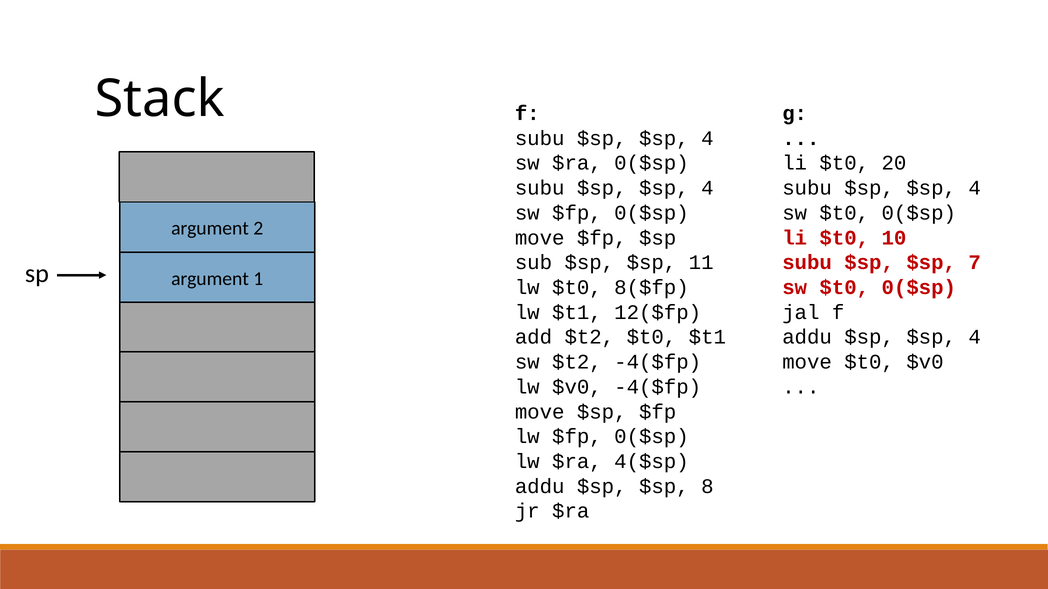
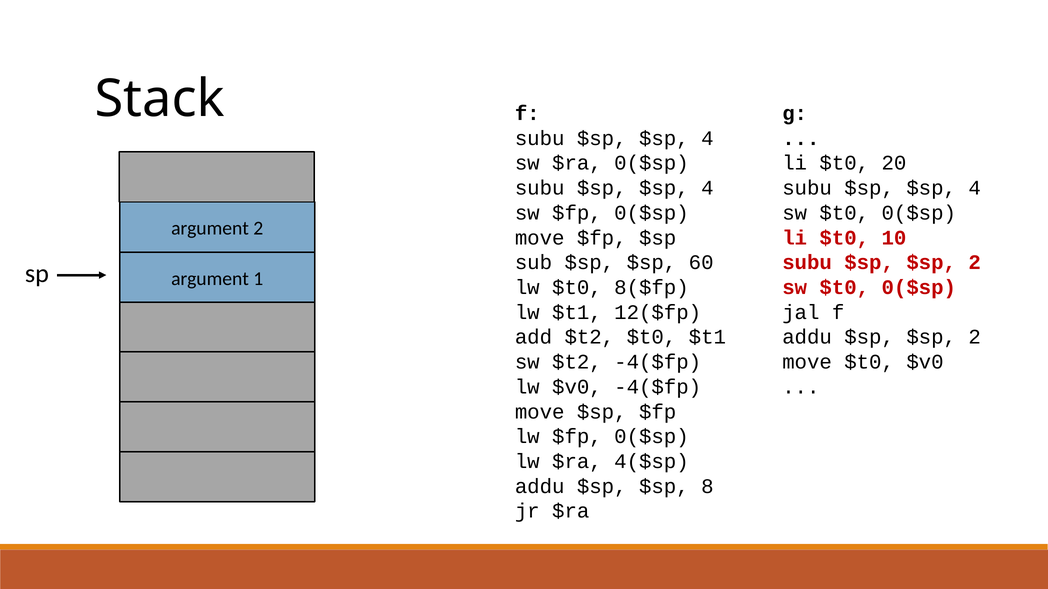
11: 11 -> 60
subu $sp $sp 7: 7 -> 2
addu $sp $sp 4: 4 -> 2
